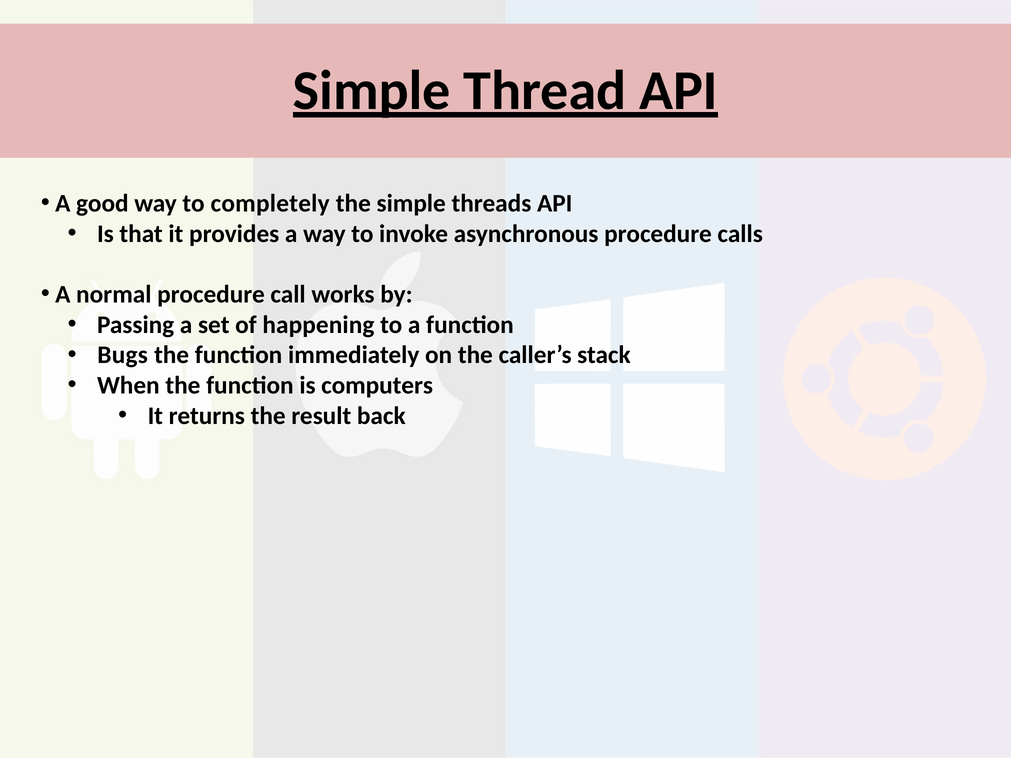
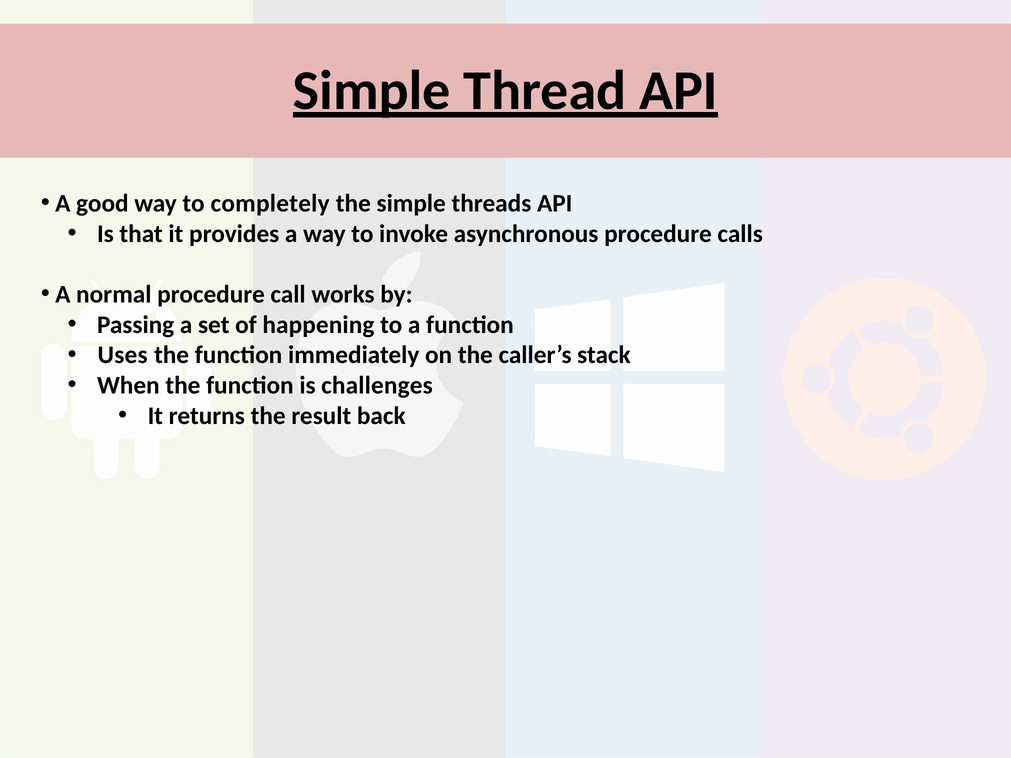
Bugs: Bugs -> Uses
computers: computers -> challenges
